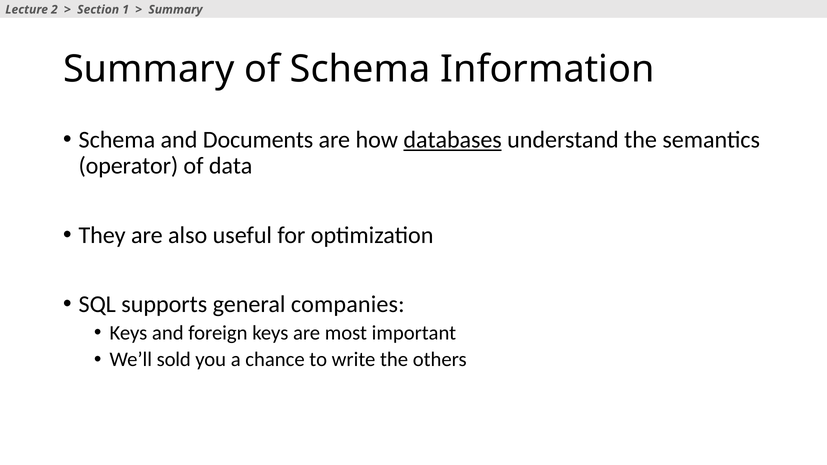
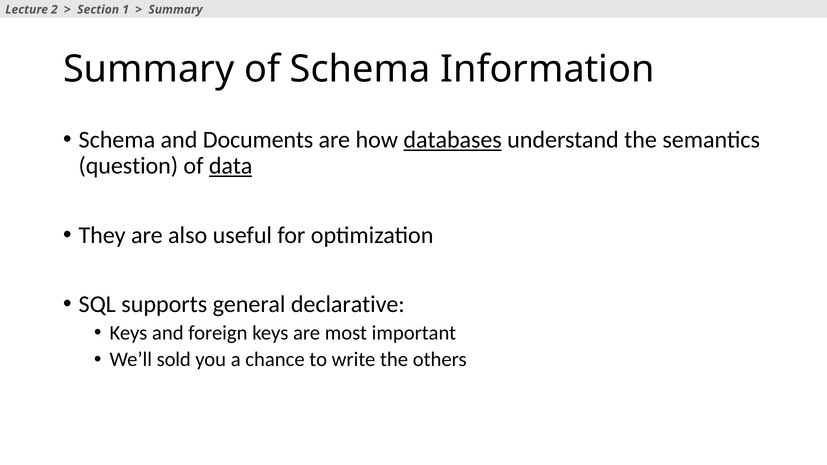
operator: operator -> question
data underline: none -> present
companies: companies -> declarative
